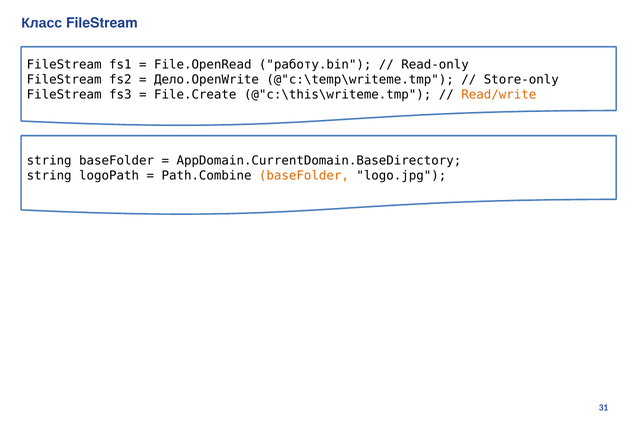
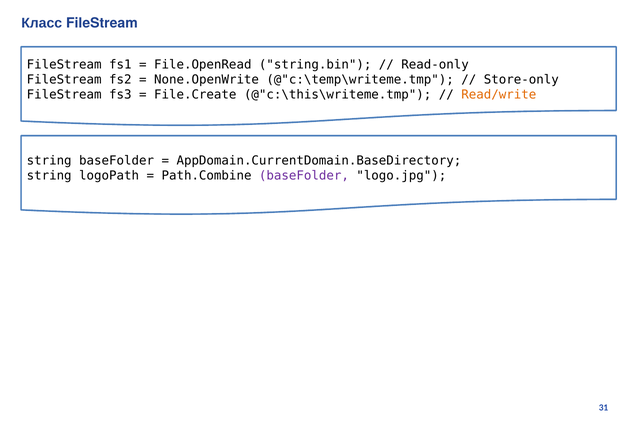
работу.bin: работу.bin -> string.bin
Дело.OpenWrite: Дело.OpenWrite -> None.OpenWrite
baseFolder at (304, 176) colour: orange -> purple
